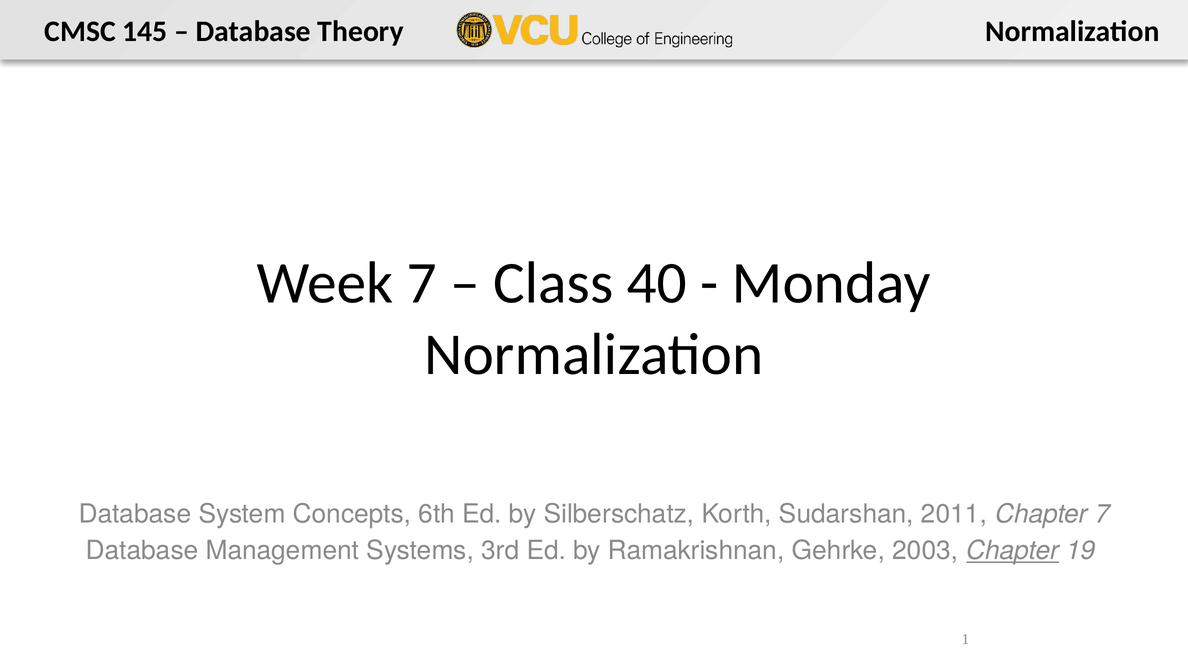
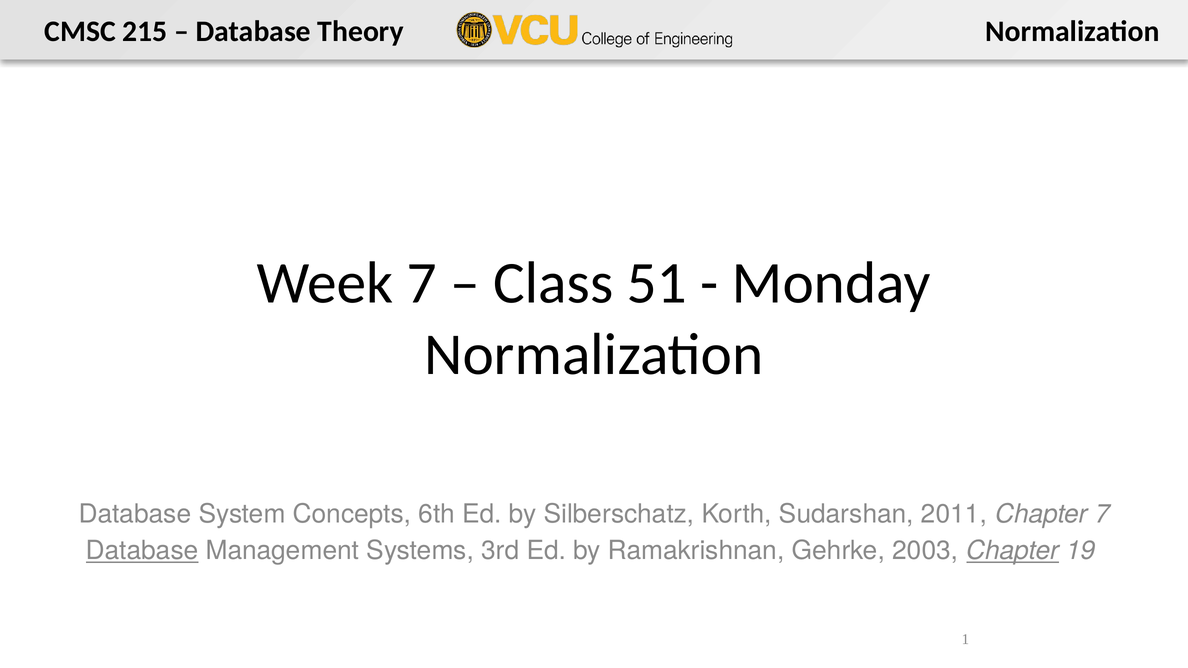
145: 145 -> 215
40: 40 -> 51
Database at (142, 551) underline: none -> present
